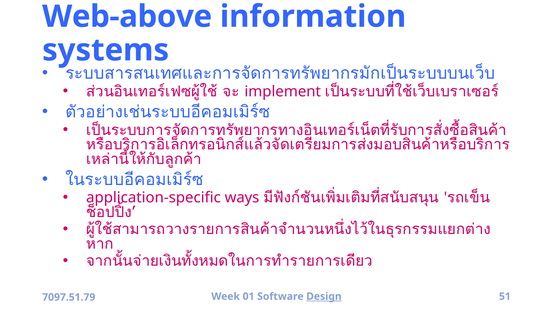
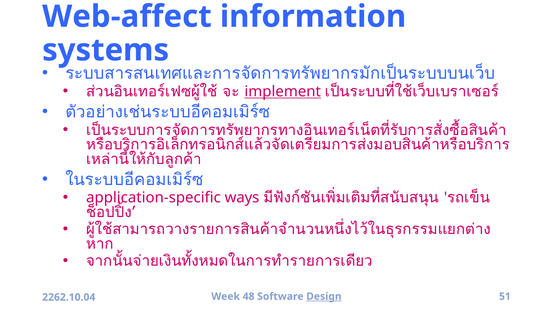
Web-above: Web-above -> Web-affect
implement underline: none -> present
01: 01 -> 48
7097.51.79: 7097.51.79 -> 2262.10.04
